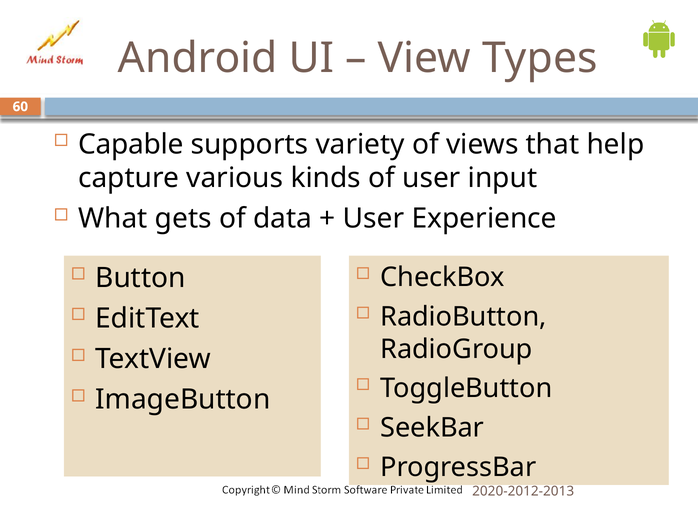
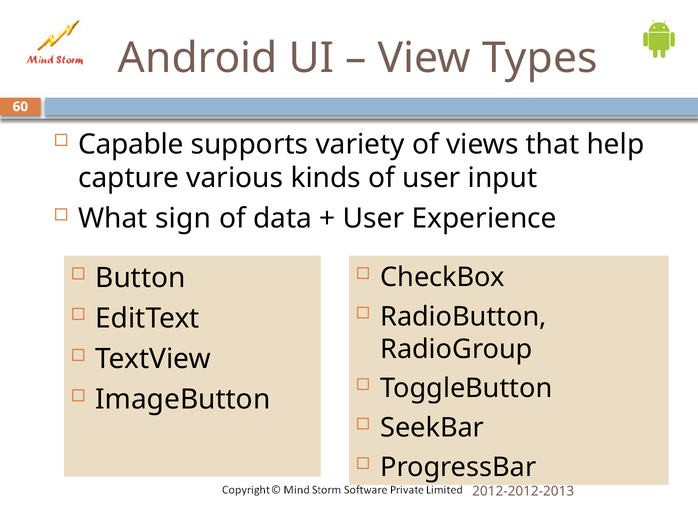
gets: gets -> sign
2020-2012-2013: 2020-2012-2013 -> 2012-2012-2013
